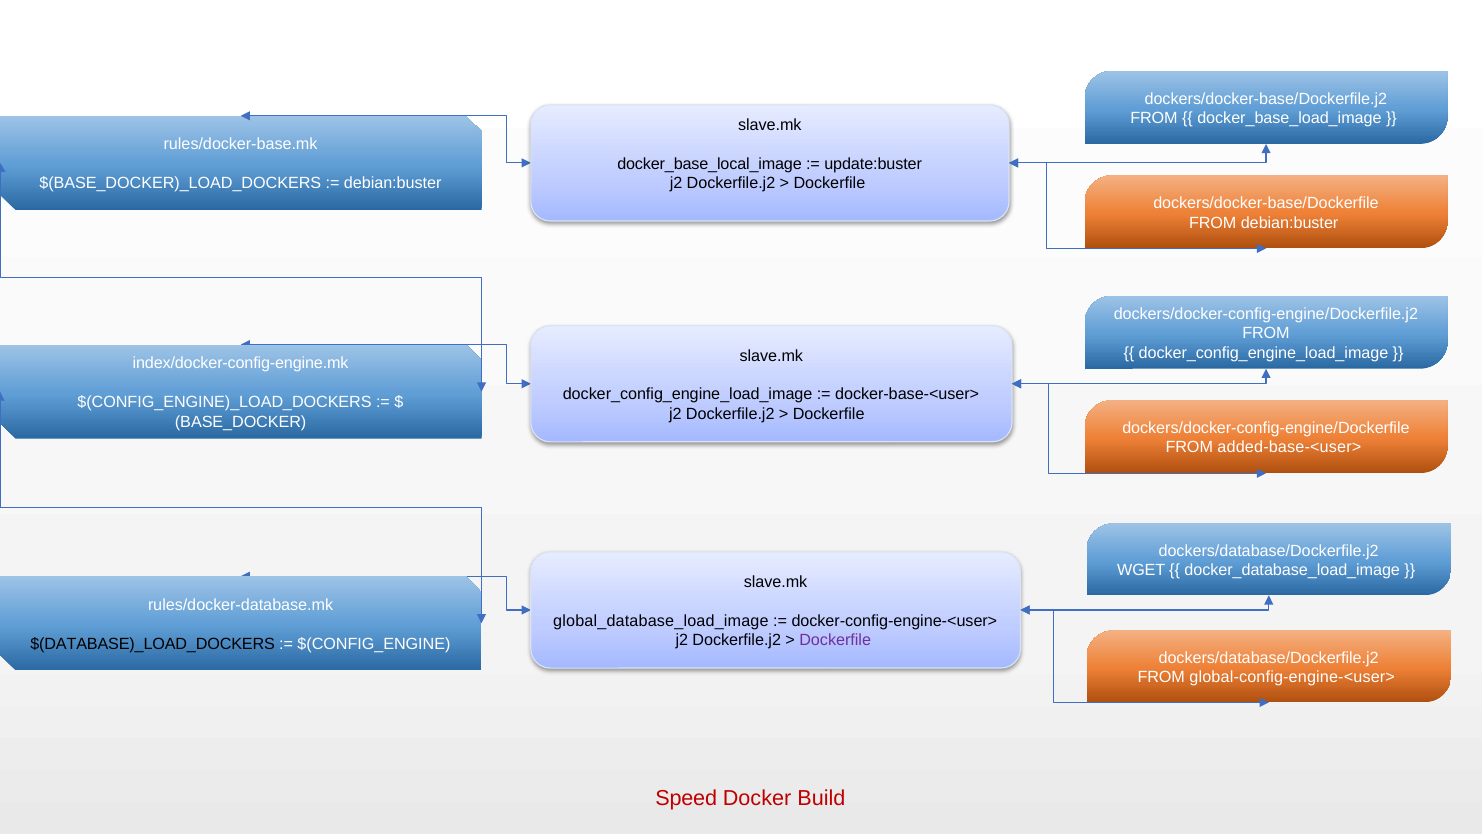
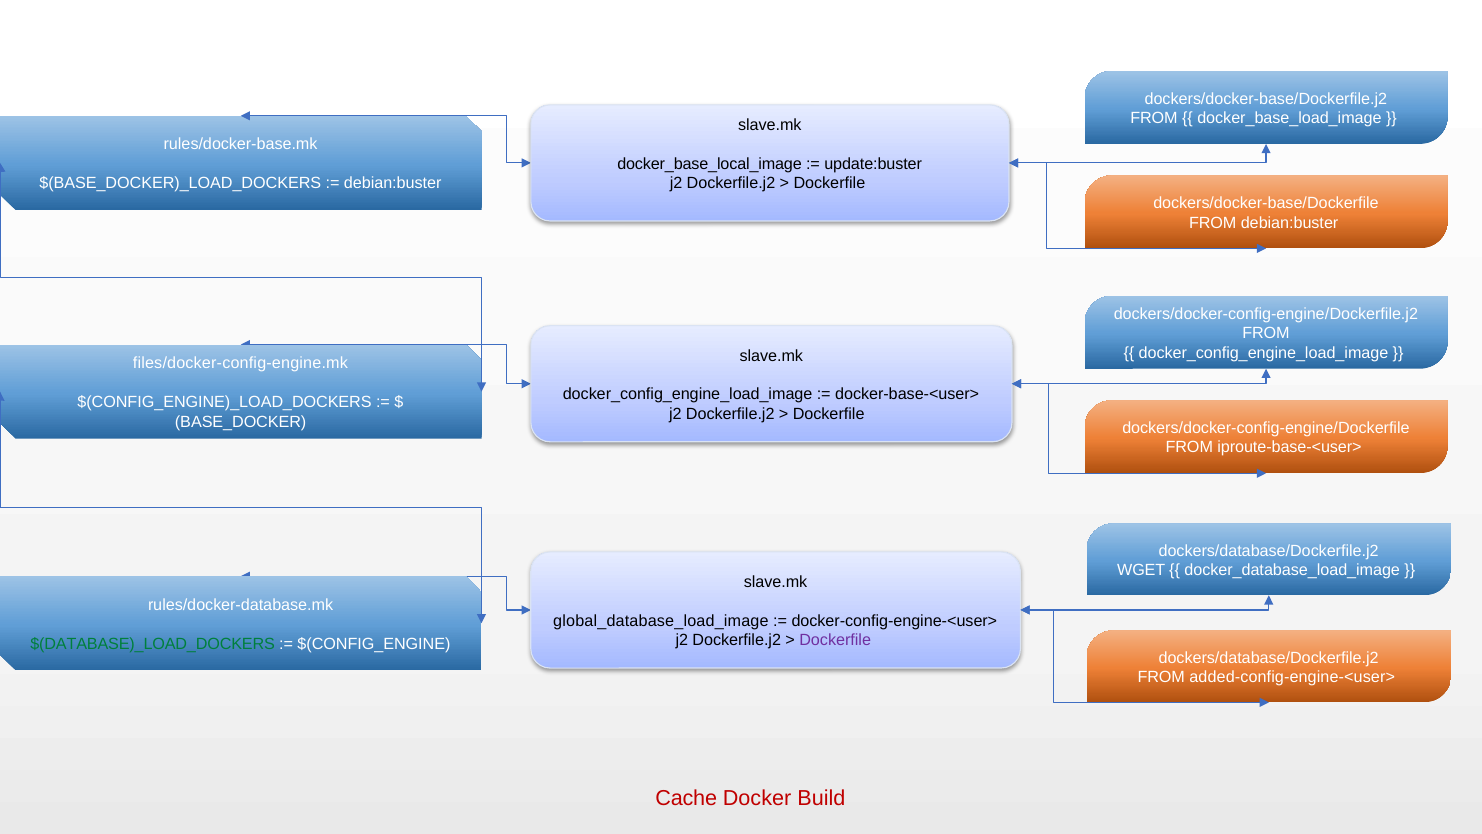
index/docker-config-engine.mk: index/docker-config-engine.mk -> files/docker-config-engine.mk
added-base-<user>: added-base-<user> -> iproute-base-<user>
$(DATABASE)_LOAD_DOCKERS colour: black -> green
global-config-engine-<user>: global-config-engine-<user> -> added-config-engine-<user>
Speed: Speed -> Cache
